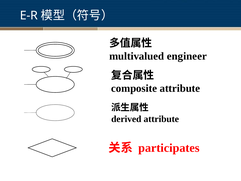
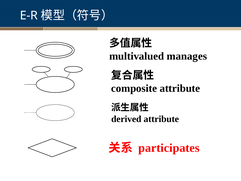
engineer: engineer -> manages
